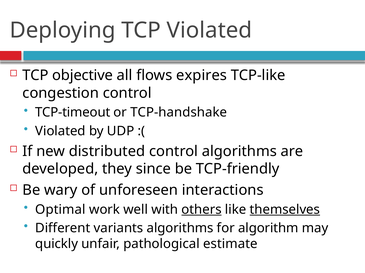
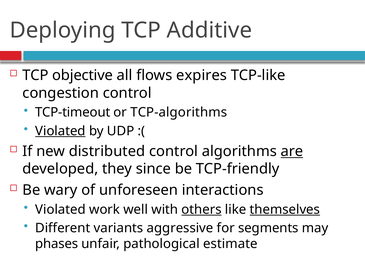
TCP Violated: Violated -> Additive
TCP-handshake: TCP-handshake -> TCP-algorithms
Violated at (60, 131) underline: none -> present
are underline: none -> present
Optimal at (60, 210): Optimal -> Violated
variants algorithms: algorithms -> aggressive
algorithm: algorithm -> segments
quickly: quickly -> phases
